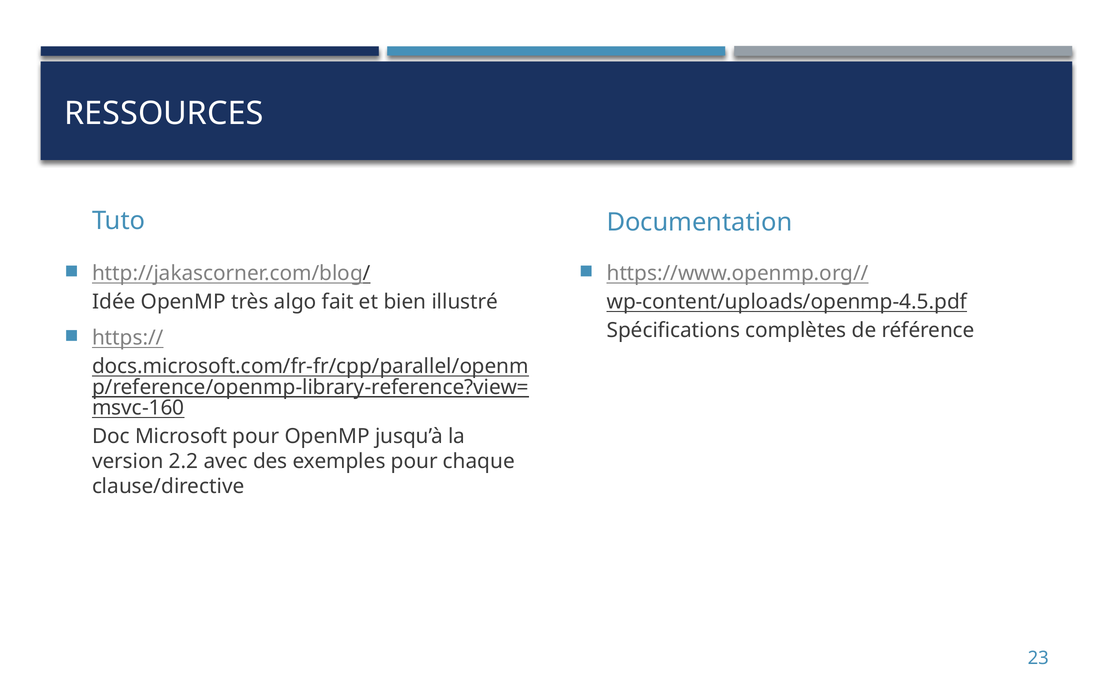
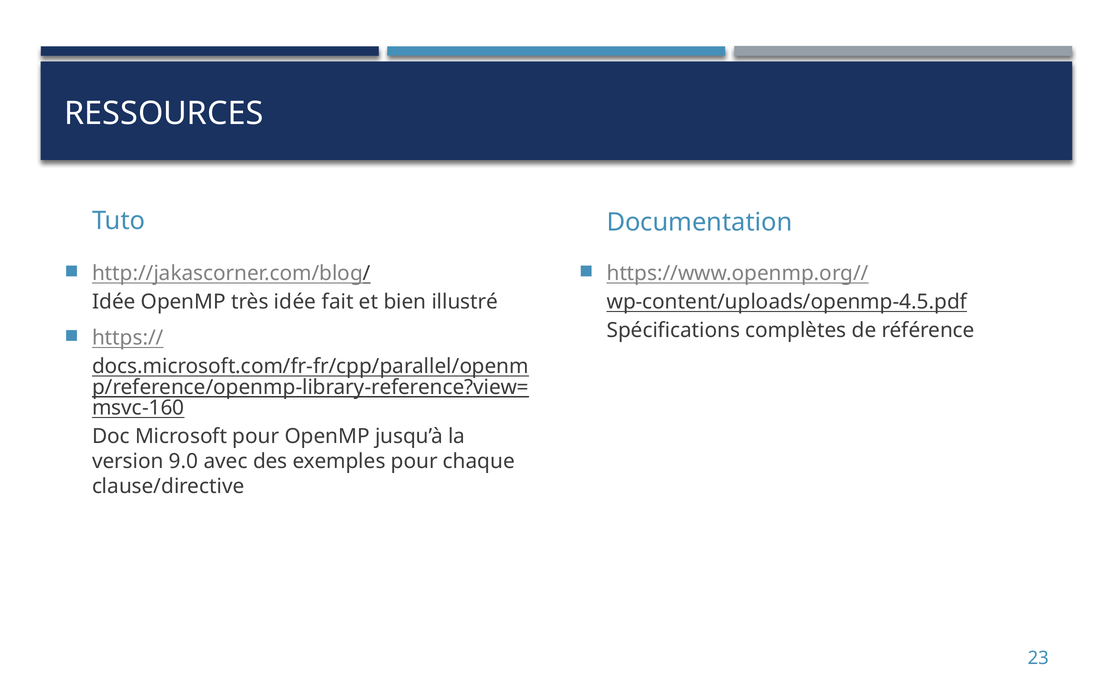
très algo: algo -> idée
2.2: 2.2 -> 9.0
